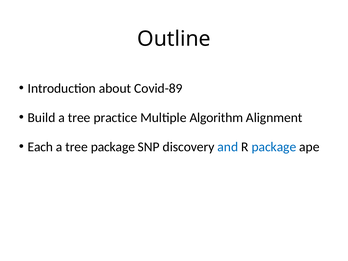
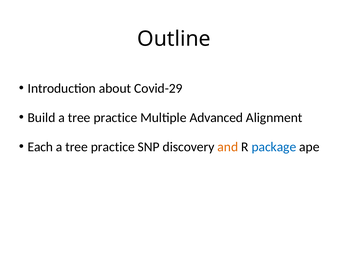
Covid-89: Covid-89 -> Covid-29
Algorithm: Algorithm -> Advanced
package at (113, 147): package -> practice
and colour: blue -> orange
